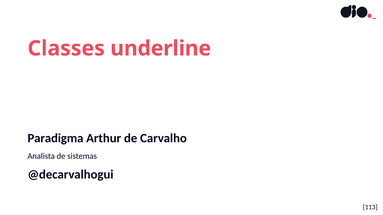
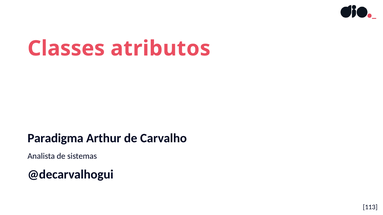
underline: underline -> atributos
